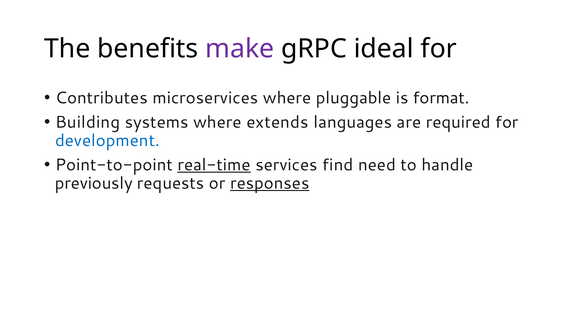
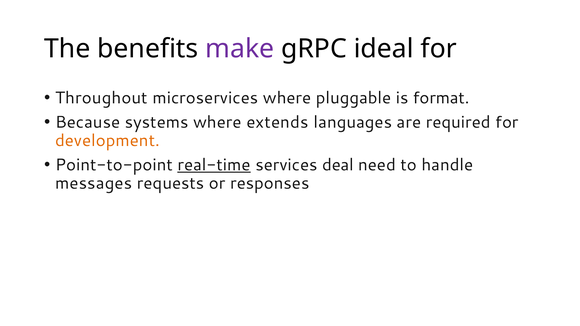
Contributes: Contributes -> Throughout
Building: Building -> Because
development colour: blue -> orange
find: find -> deal
previously: previously -> messages
responses underline: present -> none
